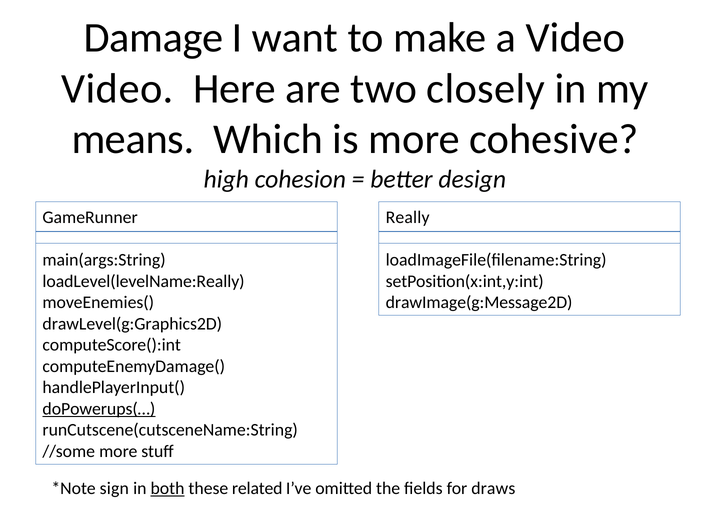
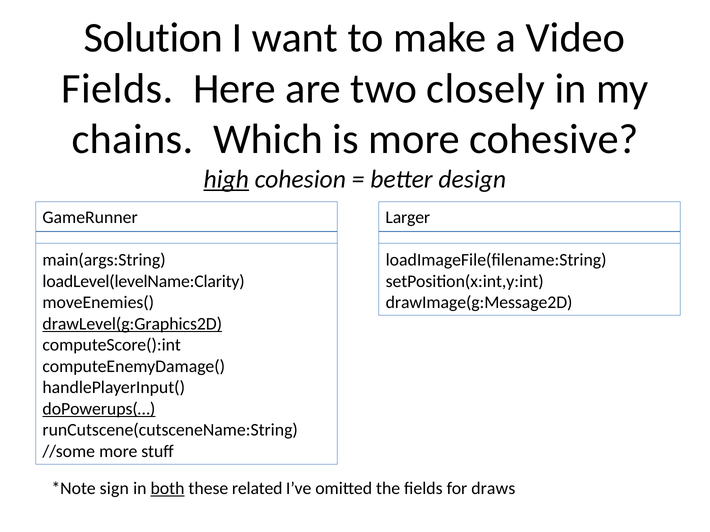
Damage: Damage -> Solution
Video at (117, 89): Video -> Fields
means: means -> chains
high underline: none -> present
Really: Really -> Larger
loadLevel(levelName:Really: loadLevel(levelName:Really -> loadLevel(levelName:Clarity
drawLevel(g:Graphics2D underline: none -> present
